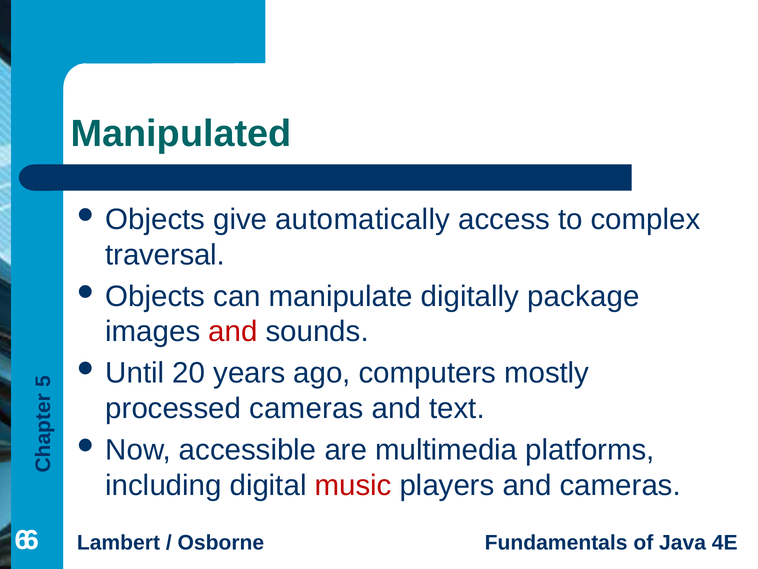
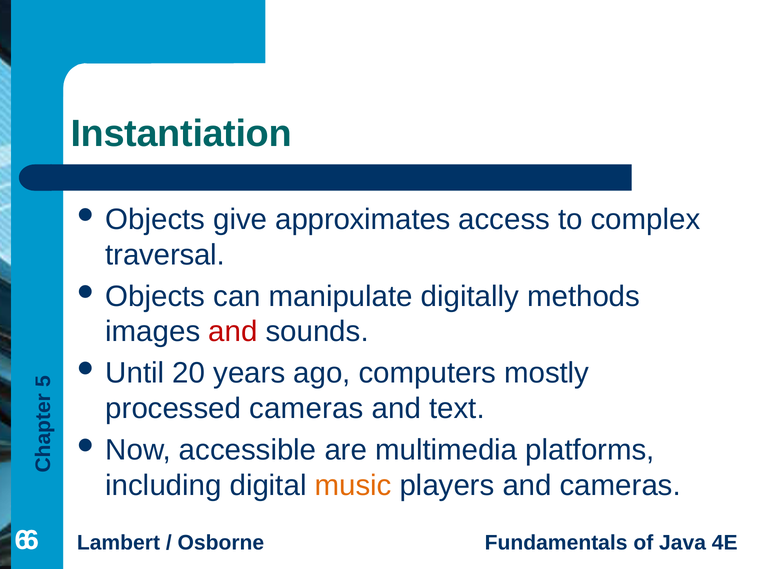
Manipulated: Manipulated -> Instantiation
automatically: automatically -> approximates
package: package -> methods
music colour: red -> orange
